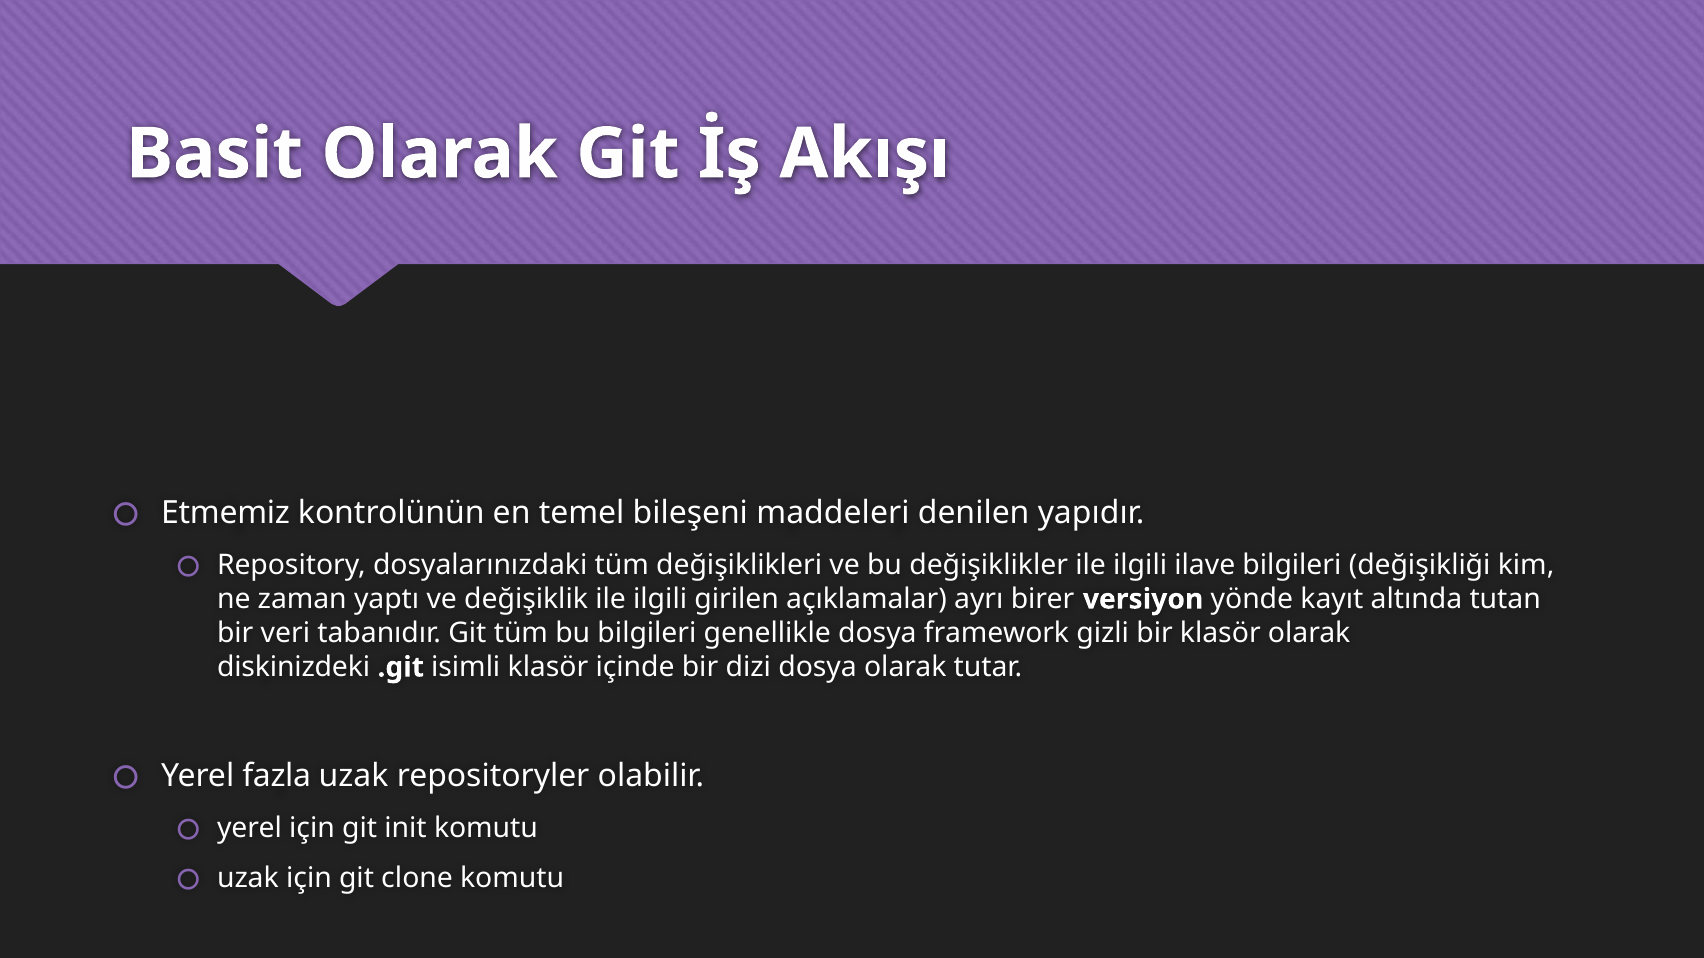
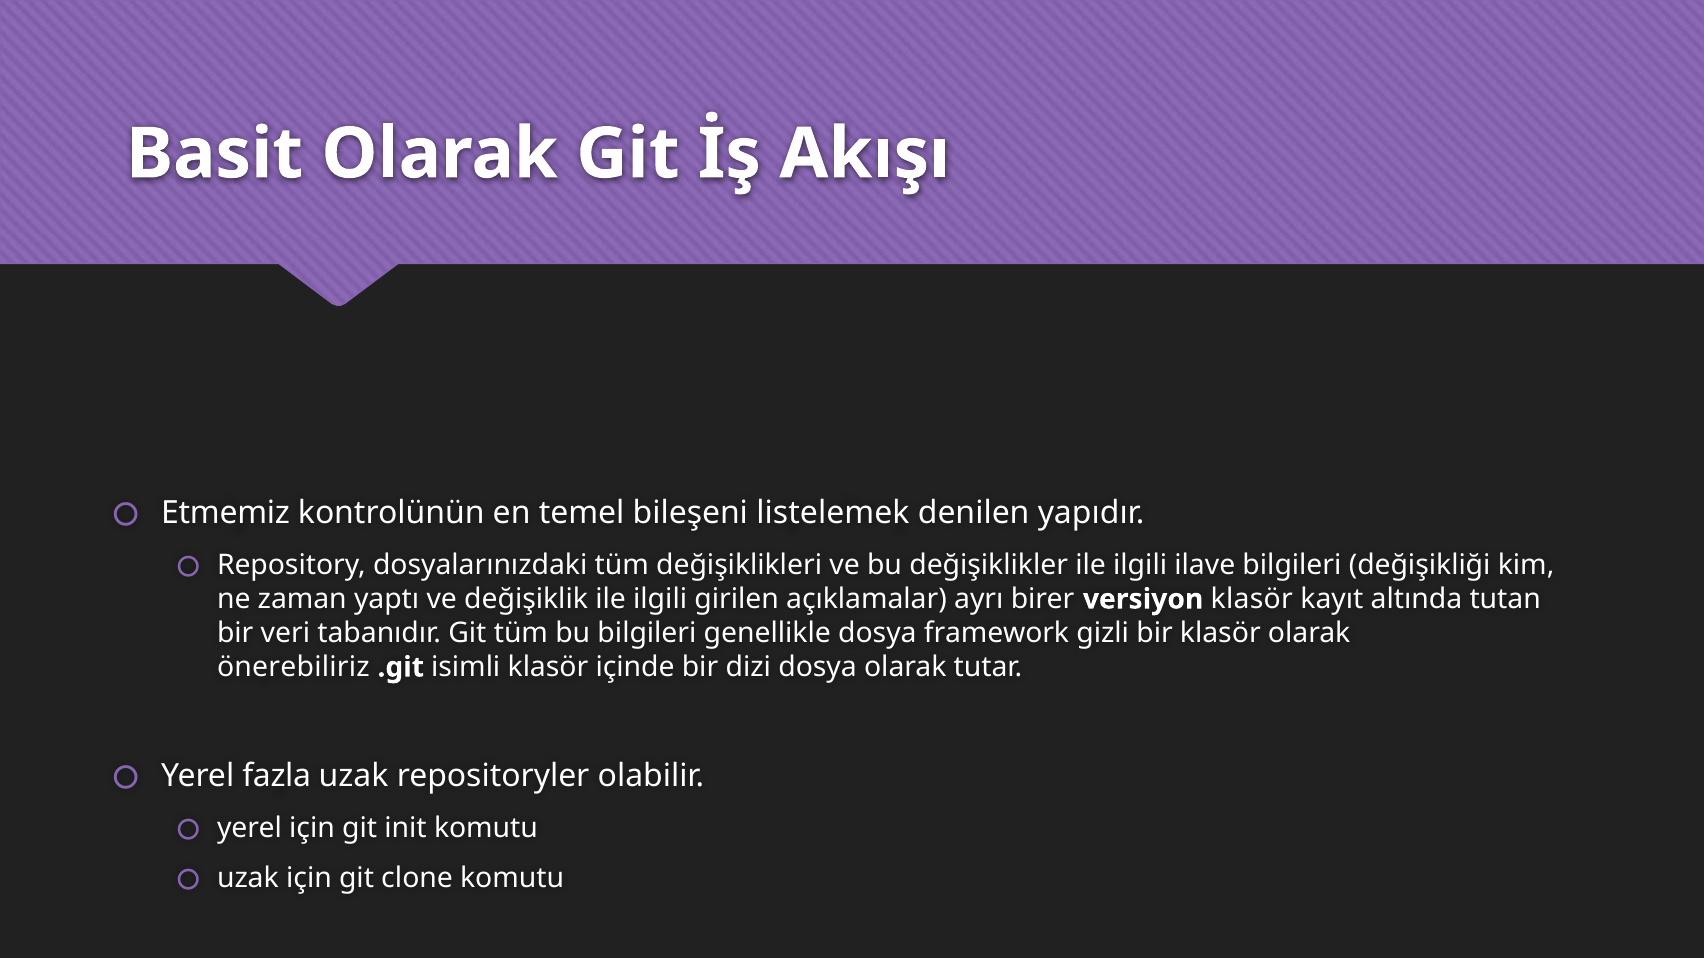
maddeleri: maddeleri -> listelemek
versiyon yönde: yönde -> klasör
diskinizdeki: diskinizdeki -> önerebiliriz
